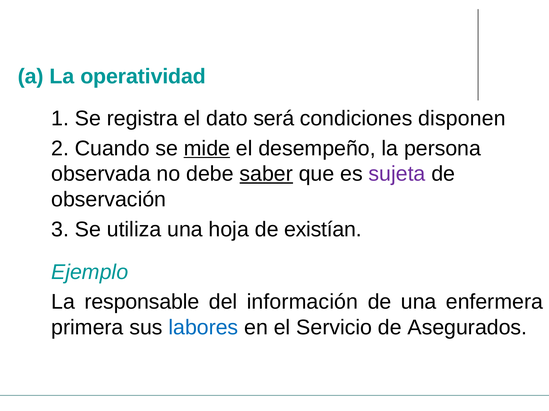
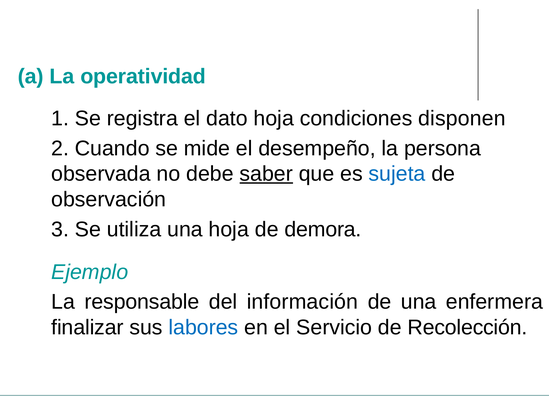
dato será: será -> hoja
mide underline: present -> none
sujeta colour: purple -> blue
existían: existían -> demora
primera: primera -> finalizar
Asegurados: Asegurados -> Recolección
